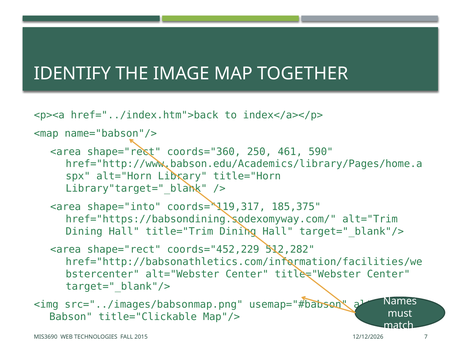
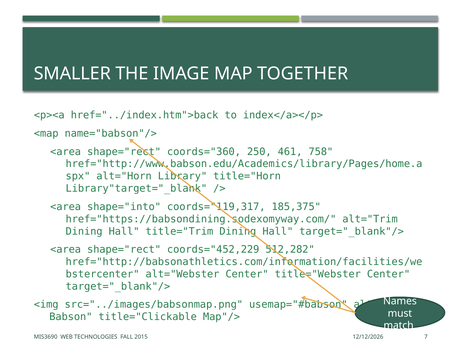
IDENTIFY: IDENTIFY -> SMALLER
590: 590 -> 758
